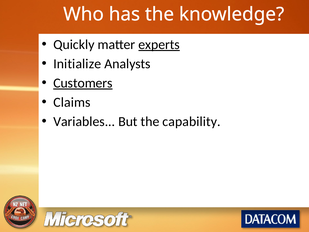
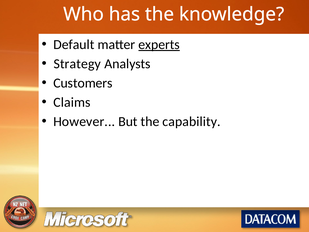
Quickly: Quickly -> Default
Initialize: Initialize -> Strategy
Customers underline: present -> none
Variables: Variables -> However
